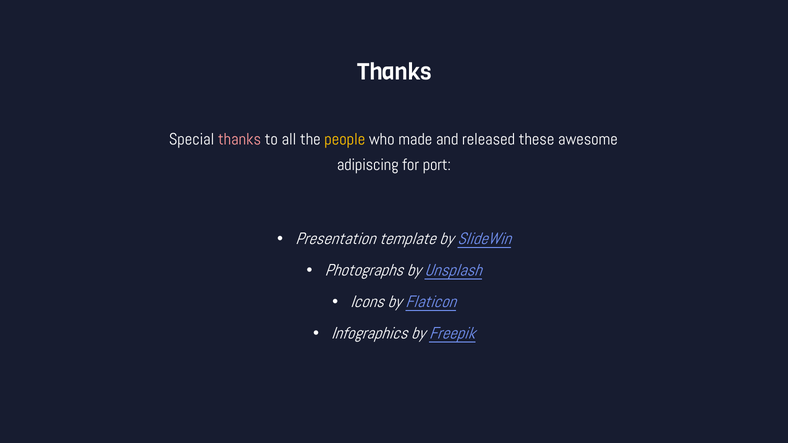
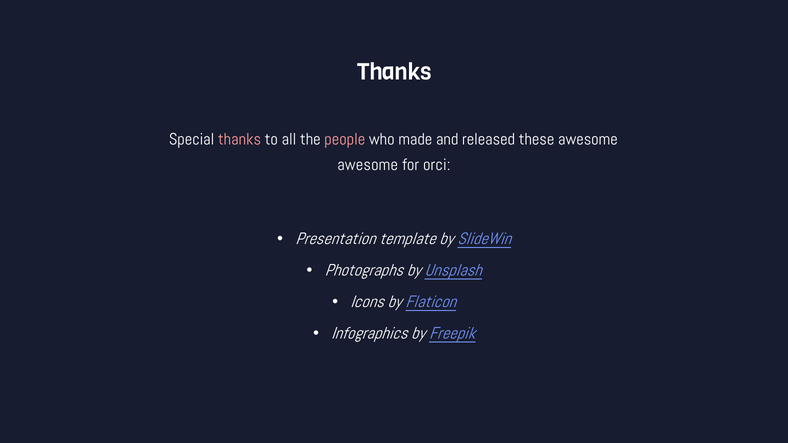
people colour: yellow -> pink
adipiscing at (368, 165): adipiscing -> awesome
port: port -> orci
